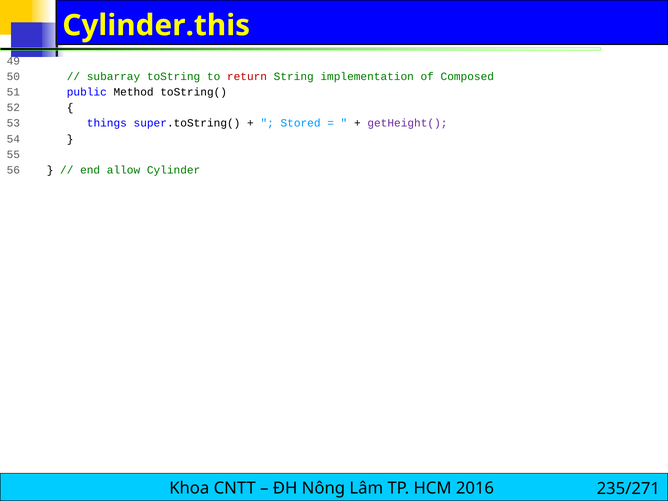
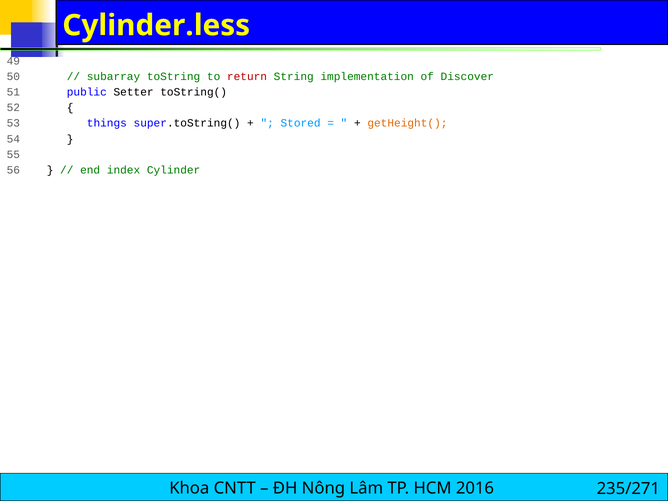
Cylinder.this: Cylinder.this -> Cylinder.less
Composed: Composed -> Discover
Method: Method -> Setter
getHeight( colour: purple -> orange
allow: allow -> index
